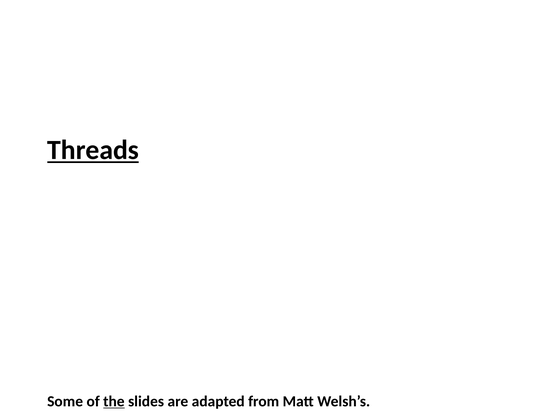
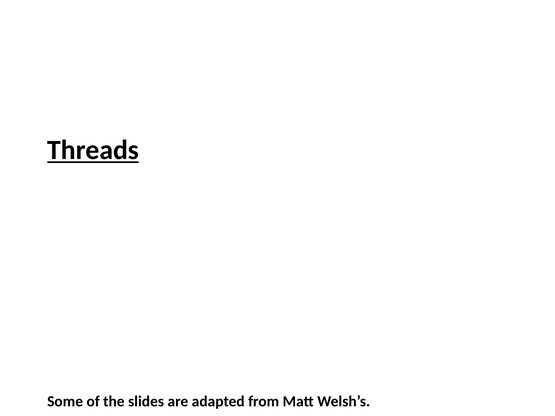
the underline: present -> none
